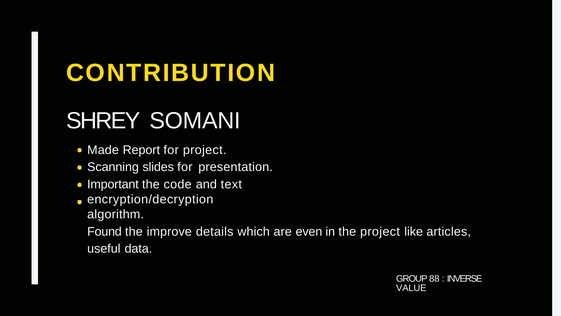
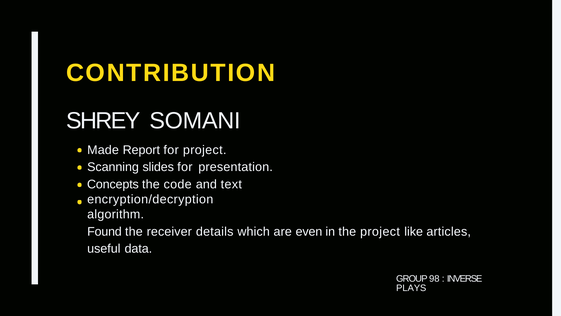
Important: Important -> Concepts
improve: improve -> receiver
88: 88 -> 98
VALUE: VALUE -> PLAYS
